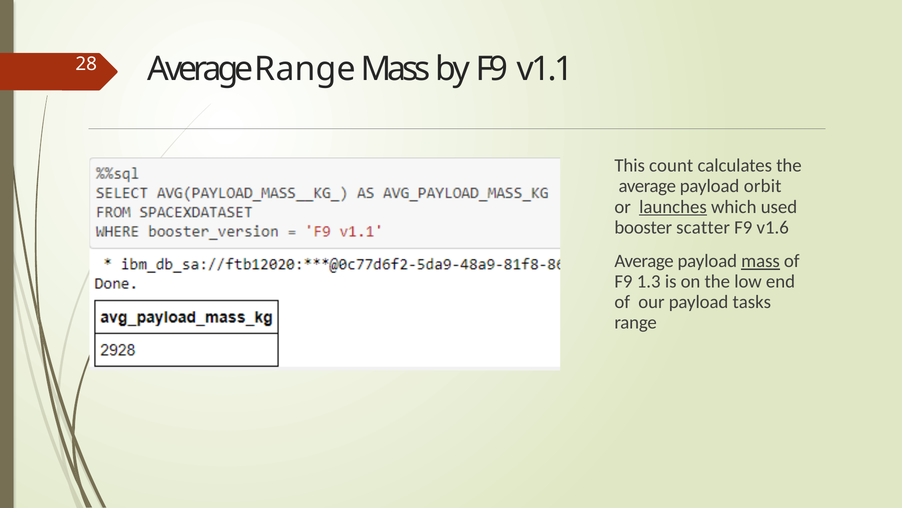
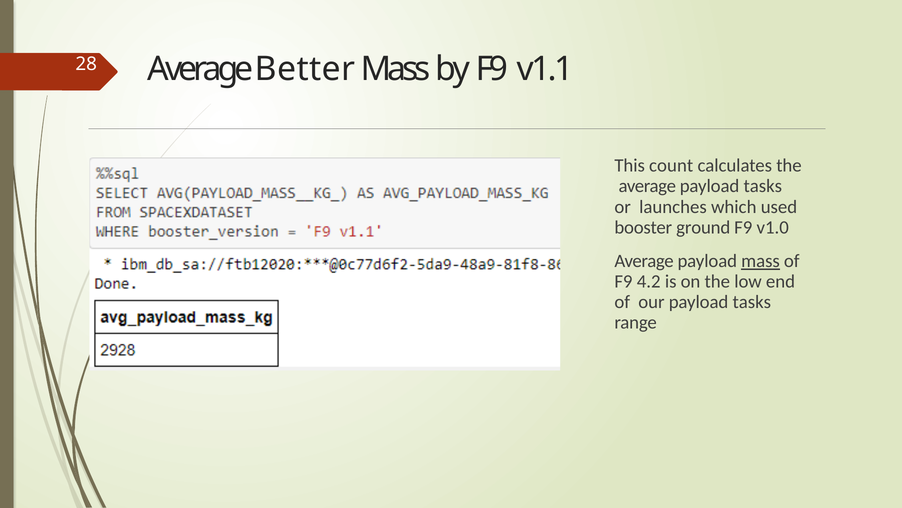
Average Range: Range -> Better
average payload orbit: orbit -> tasks
launches underline: present -> none
scatter: scatter -> ground
v1.6: v1.6 -> v1.0
1.3: 1.3 -> 4.2
